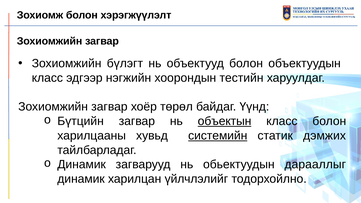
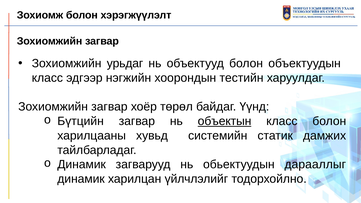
бүлэгт: бүлэгт -> урьдаг
системийн underline: present -> none
дэмжих: дэмжих -> дамжих
